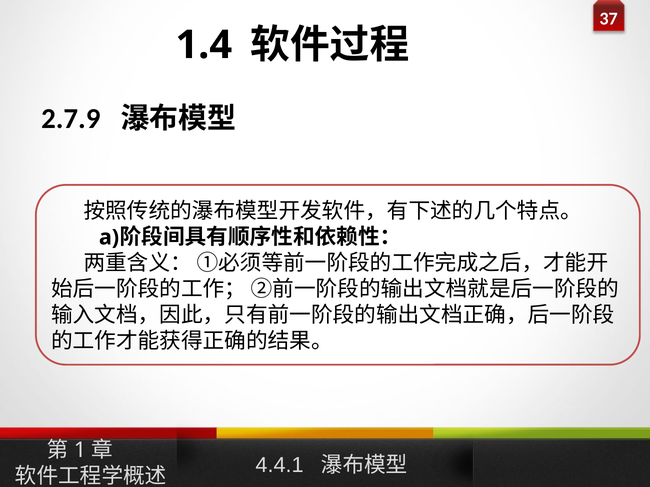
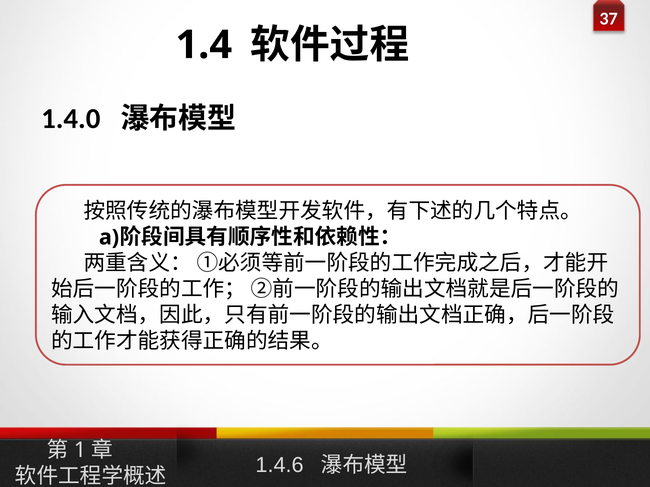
2.7.9: 2.7.9 -> 1.4.0
4.4.1: 4.4.1 -> 1.4.6
